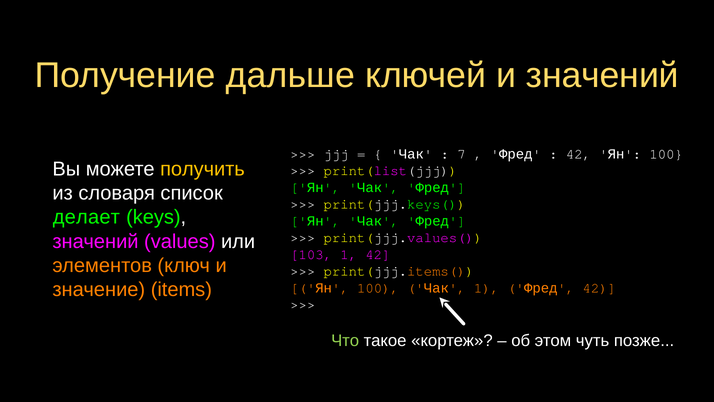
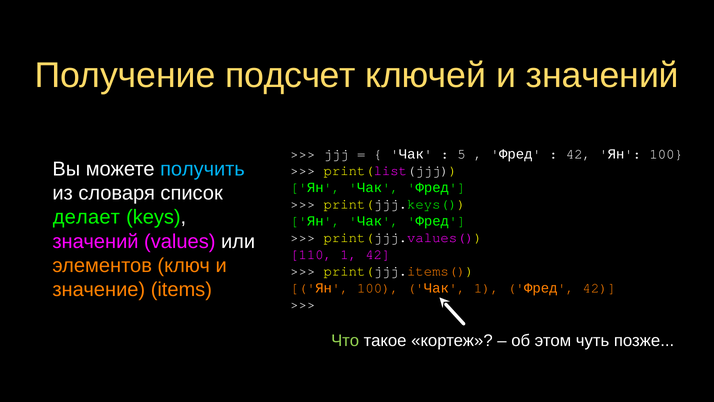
дальше: дальше -> подсчет
7: 7 -> 5
получить colour: yellow -> light blue
103: 103 -> 110
